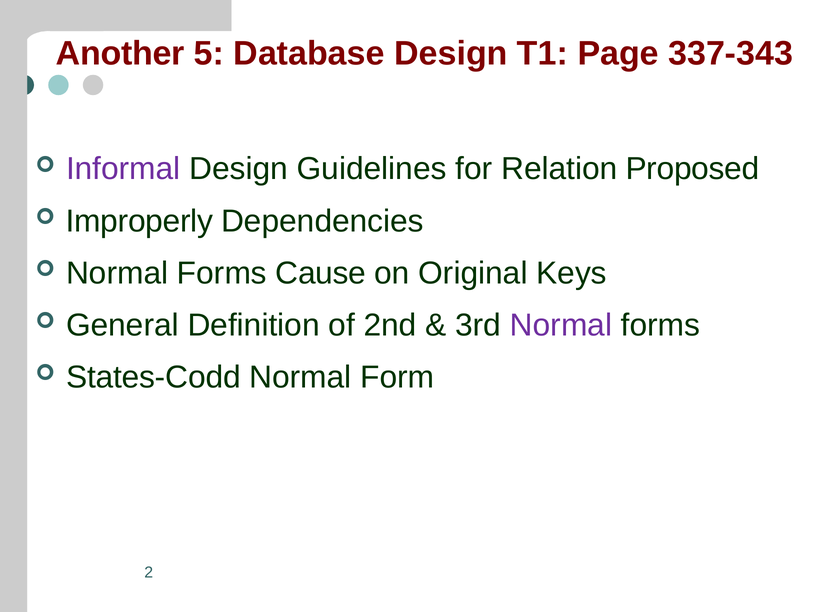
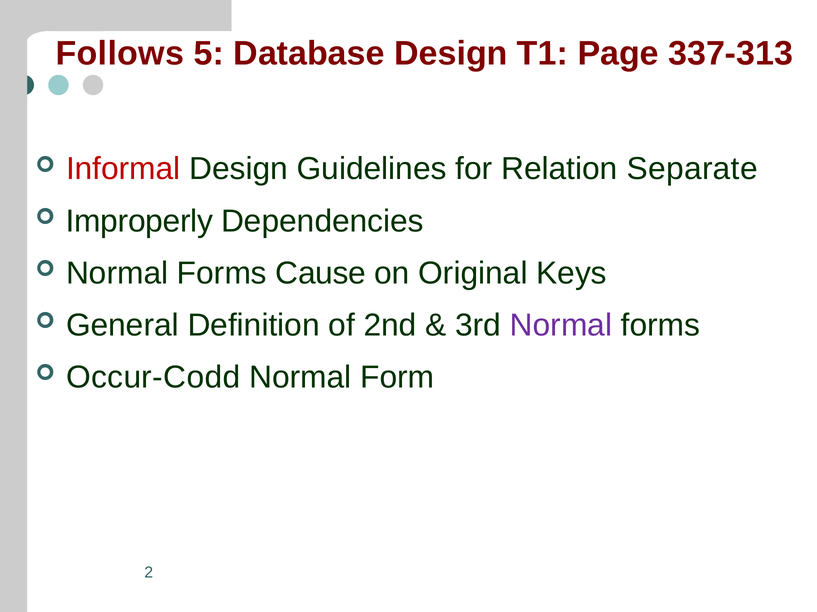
Another: Another -> Follows
337-343: 337-343 -> 337-313
Informal colour: purple -> red
Proposed: Proposed -> Separate
States-Codd: States-Codd -> Occur-Codd
